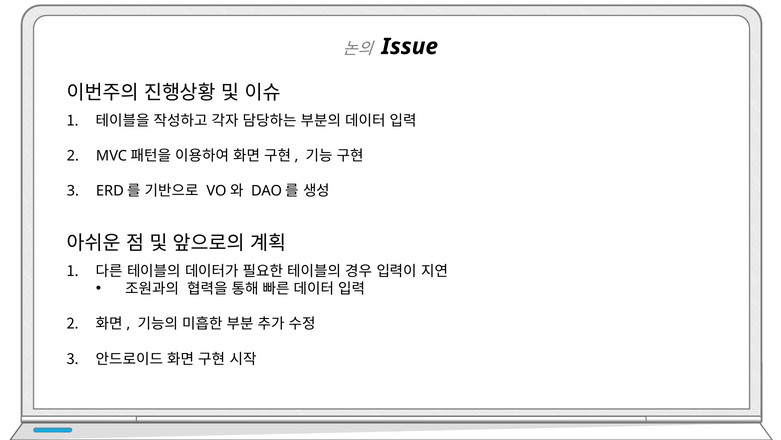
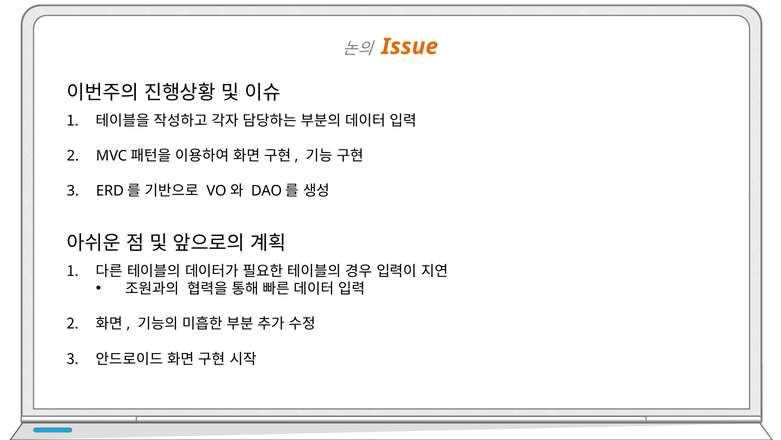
Issue colour: black -> orange
